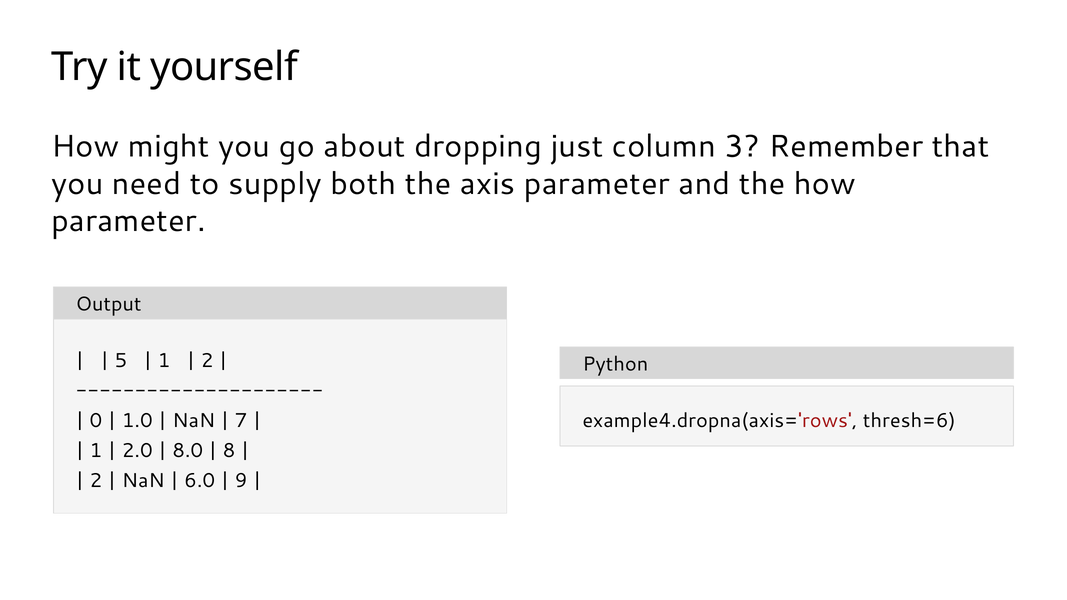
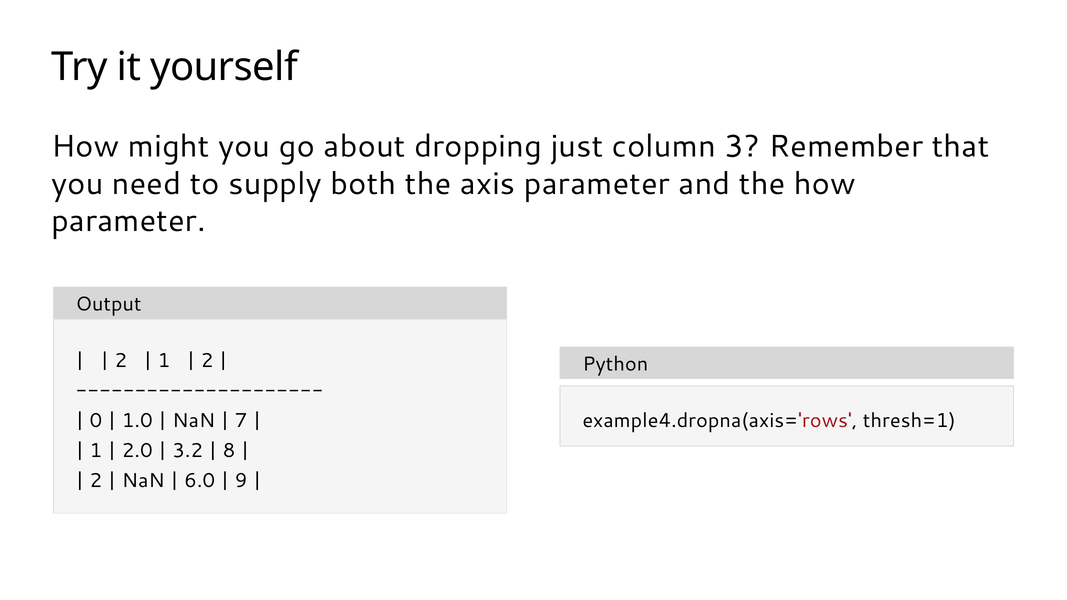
5 at (121, 361): 5 -> 2
thresh=6: thresh=6 -> thresh=1
8.0: 8.0 -> 3.2
